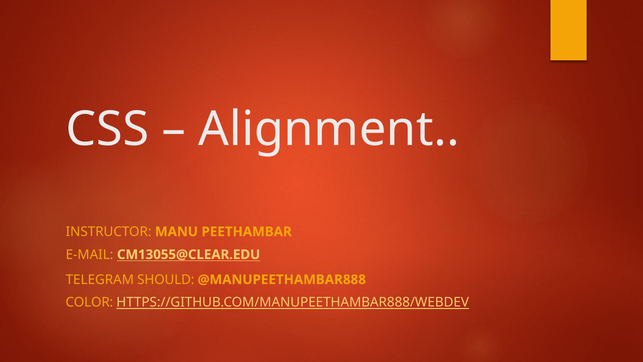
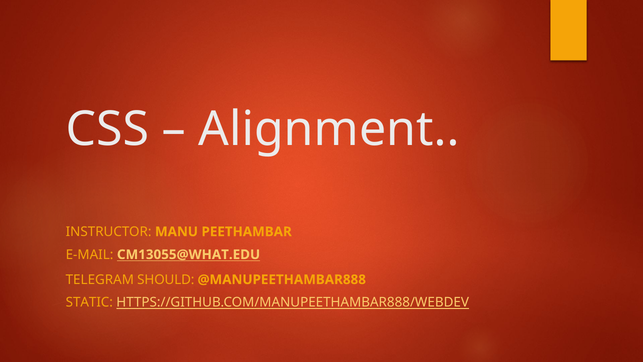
CM13055@CLEAR.EDU: CM13055@CLEAR.EDU -> CM13055@WHAT.EDU
COLOR: COLOR -> STATIC
